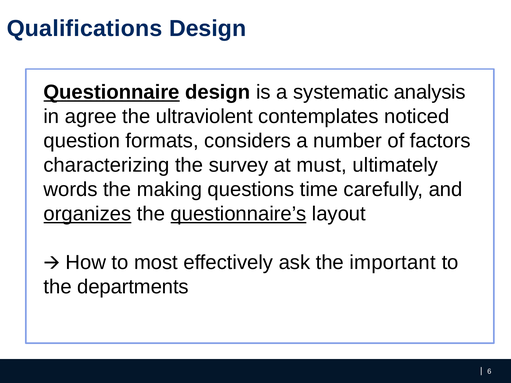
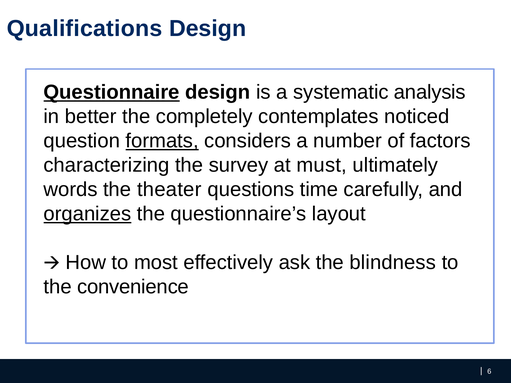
agree: agree -> better
ultraviolent: ultraviolent -> completely
formats underline: none -> present
making: making -> theater
questionnaire’s underline: present -> none
important: important -> blindness
departments: departments -> convenience
